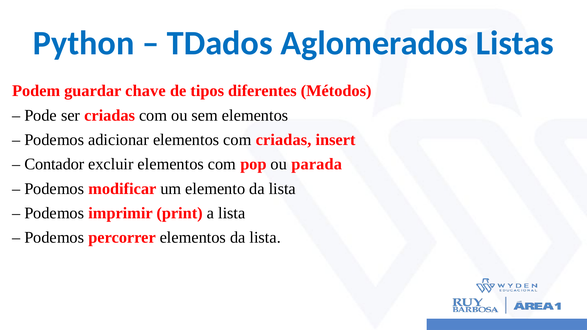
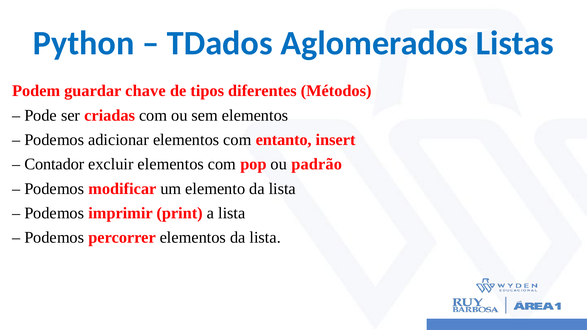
com criadas: criadas -> entanto
parada: parada -> padrão
